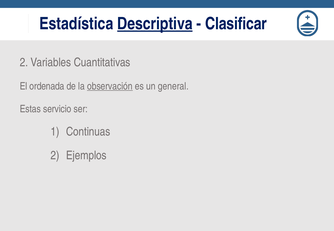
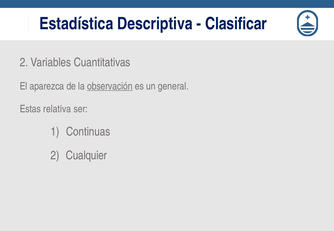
Descriptiva underline: present -> none
ordenada: ordenada -> aparezca
servicio: servicio -> relativa
Ejemplos: Ejemplos -> Cualquier
